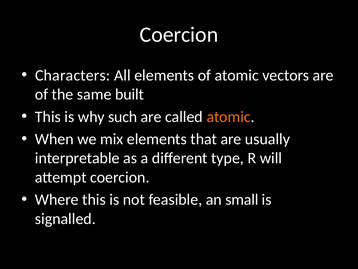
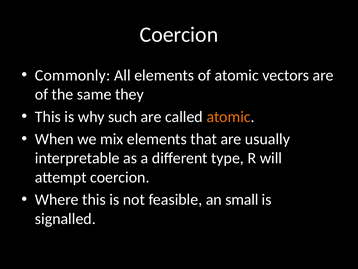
Characters: Characters -> Commonly
built: built -> they
